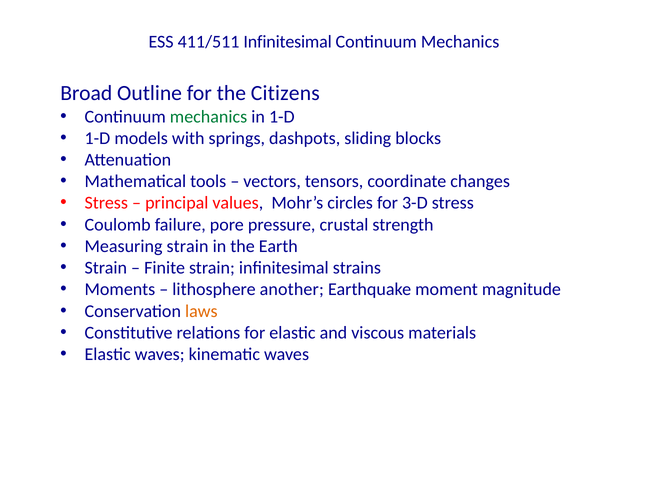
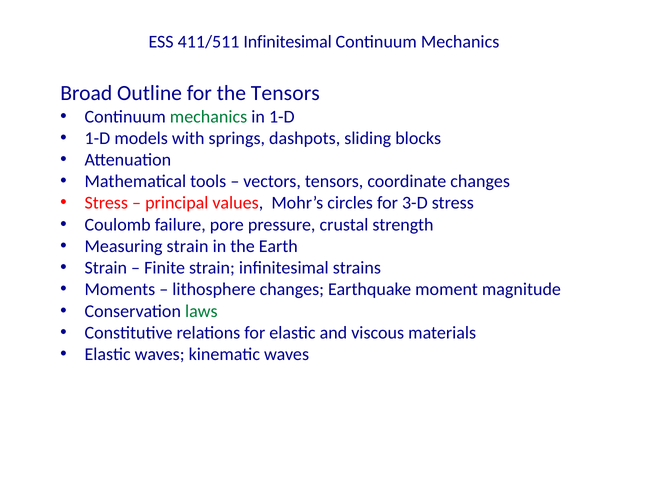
the Citizens: Citizens -> Tensors
lithosphere another: another -> changes
laws colour: orange -> green
